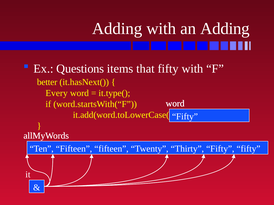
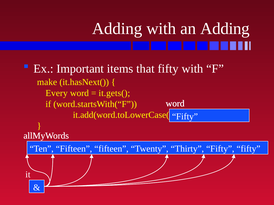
Questions: Questions -> Important
better: better -> make
it.type(: it.type( -> it.gets(
